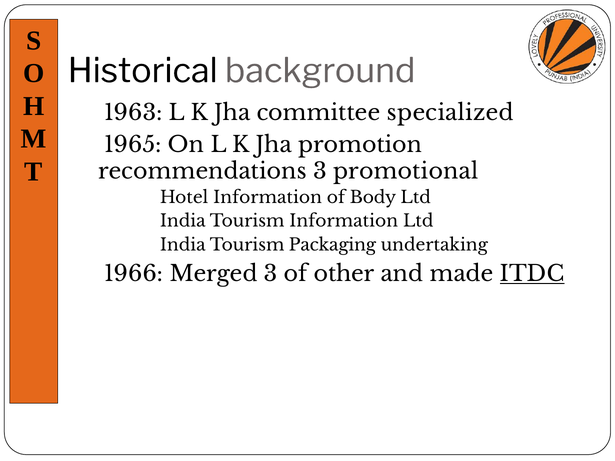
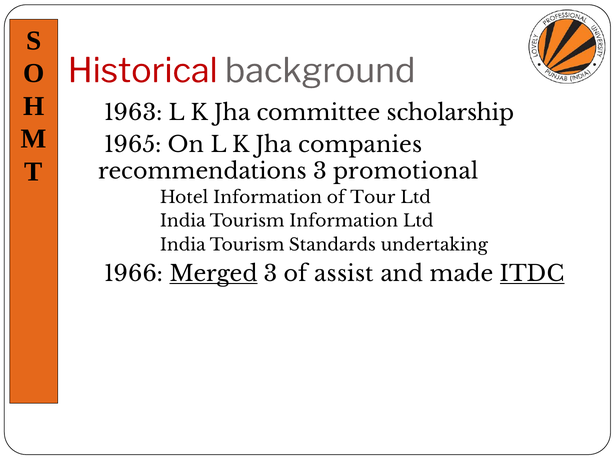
Historical colour: black -> red
specialized: specialized -> scholarship
promotion: promotion -> companies
Body: Body -> Tour
Packaging: Packaging -> Standards
Merged underline: none -> present
other: other -> assist
